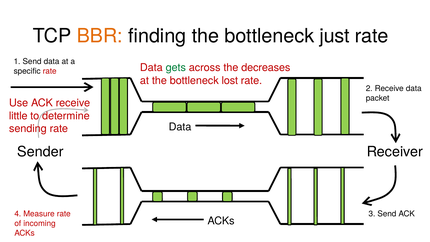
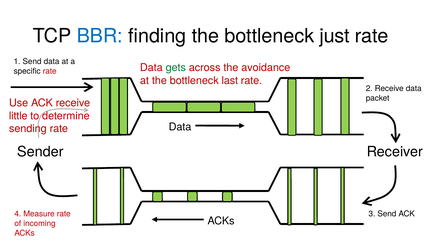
BBR colour: orange -> blue
decreases: decreases -> avoidance
lost: lost -> last
